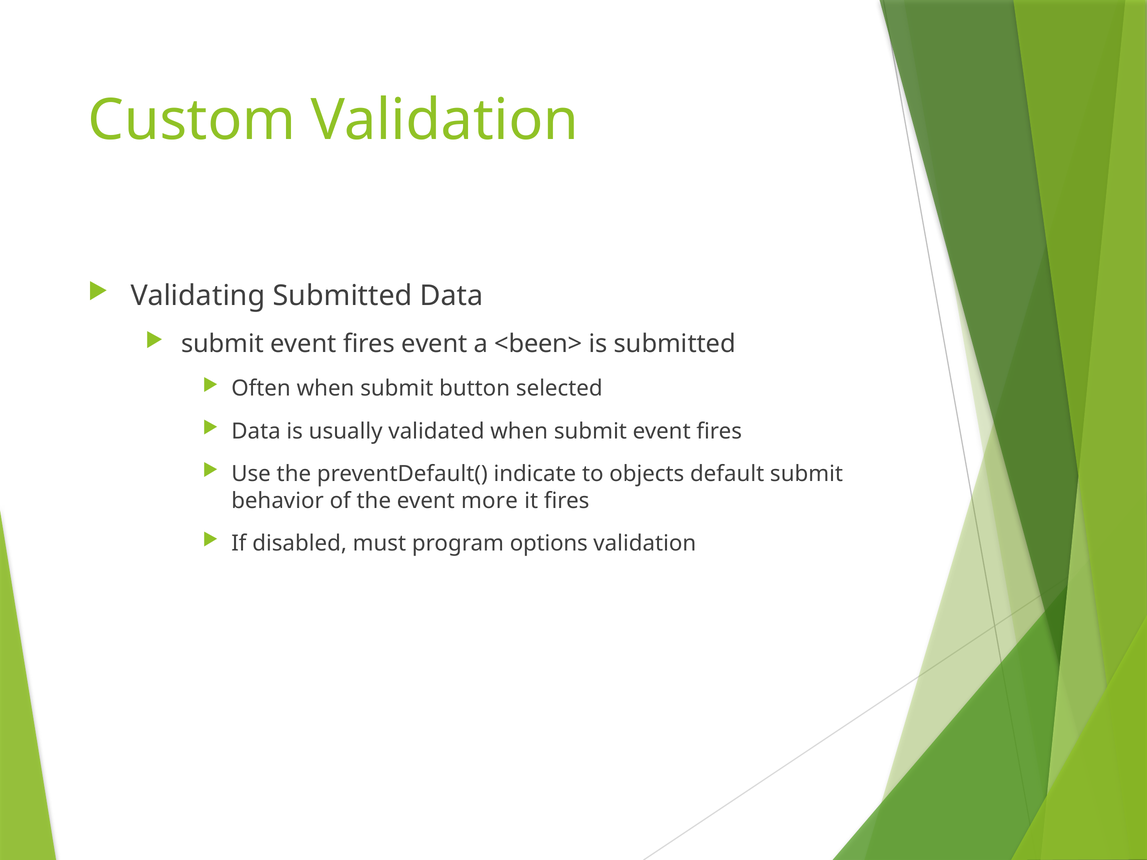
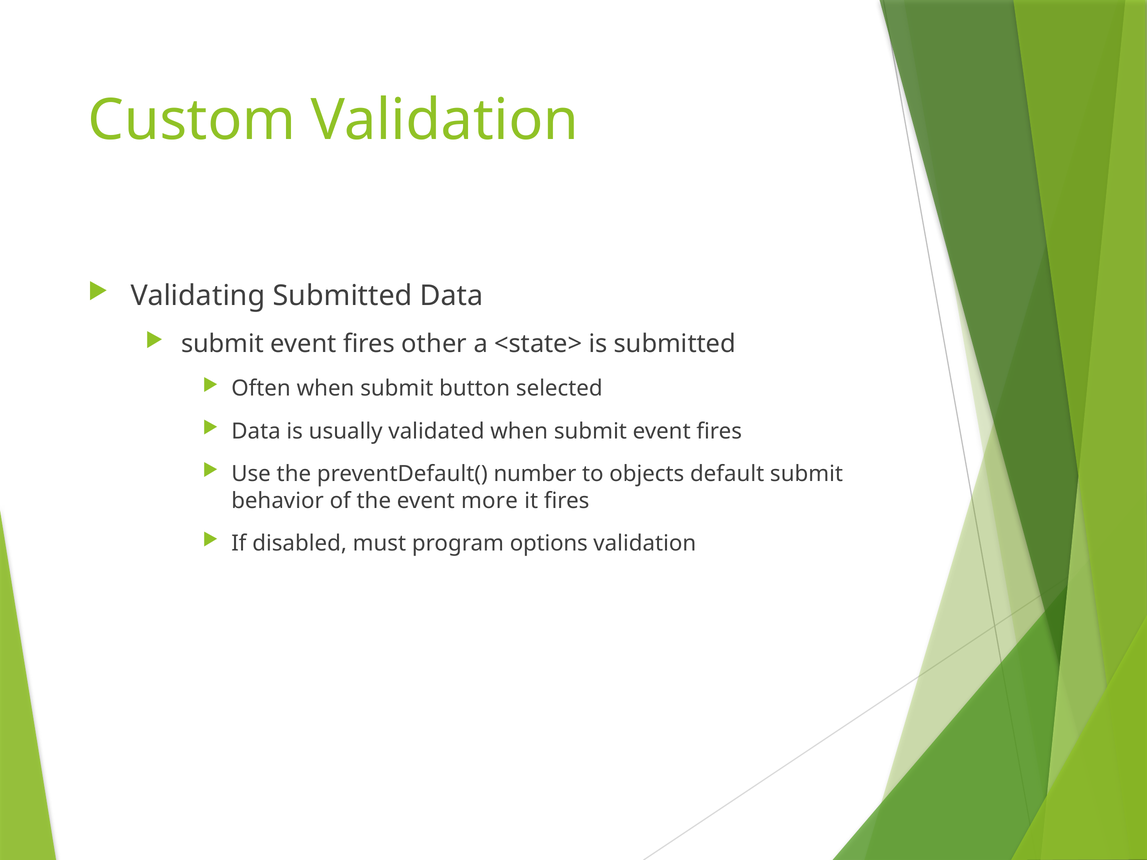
fires event: event -> other
<been>: <been> -> <state>
indicate: indicate -> number
